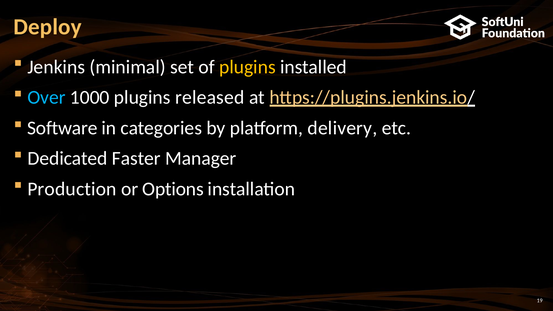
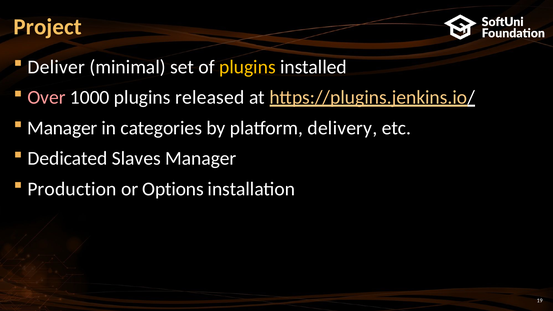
Deploy: Deploy -> Project
Jenkins: Jenkins -> Deliver
Over colour: light blue -> pink
Software at (62, 128): Software -> Manager
Faster: Faster -> Slaves
